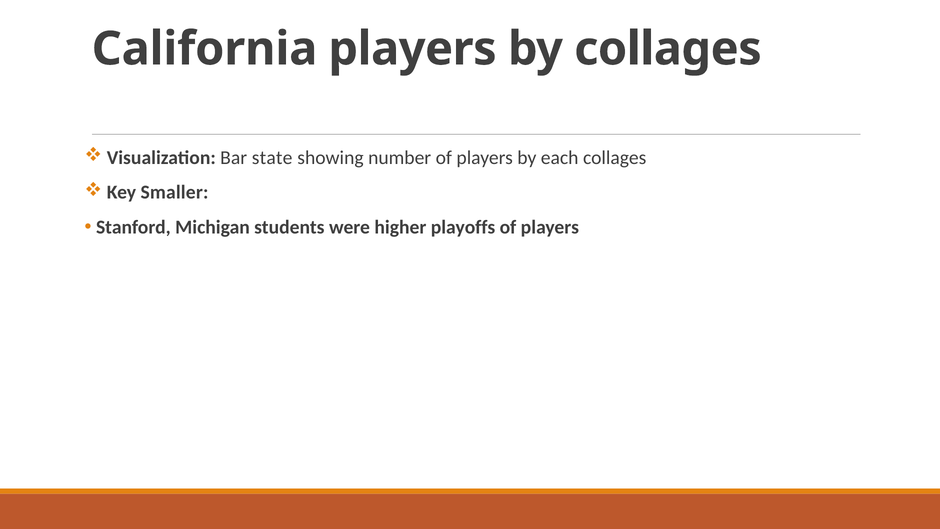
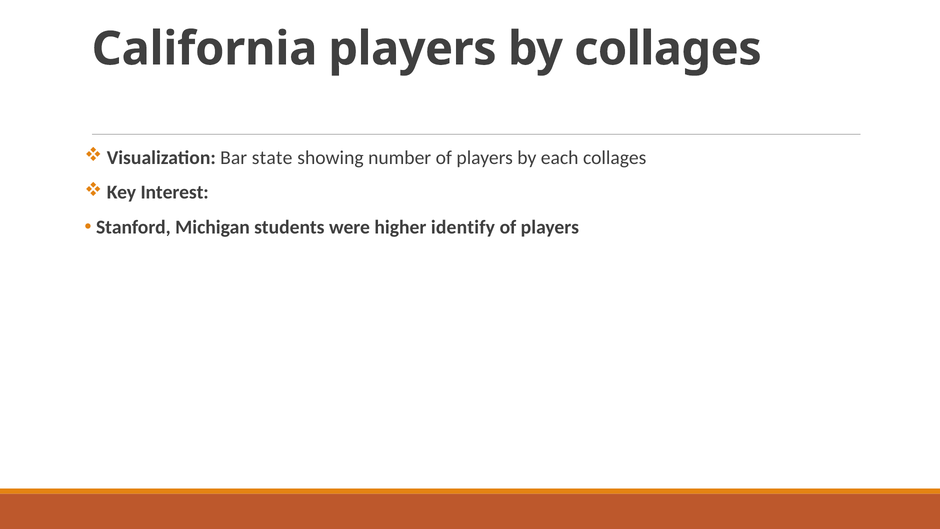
Smaller: Smaller -> Interest
playoffs: playoffs -> identify
